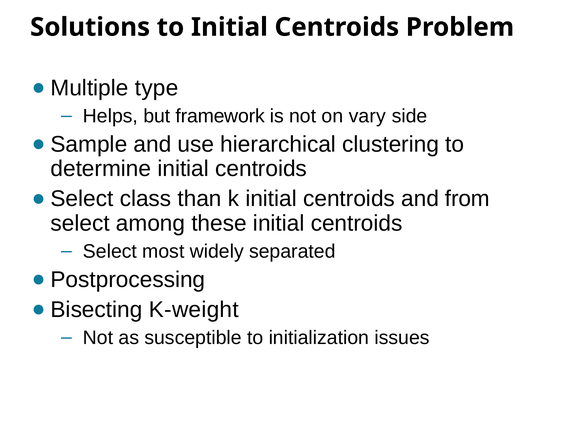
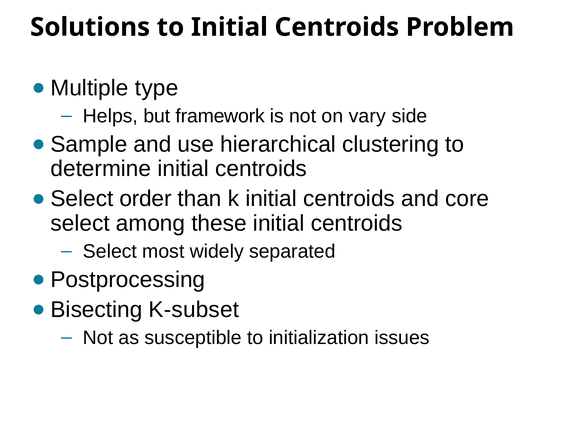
class: class -> order
from: from -> core
K-weight: K-weight -> K-subset
